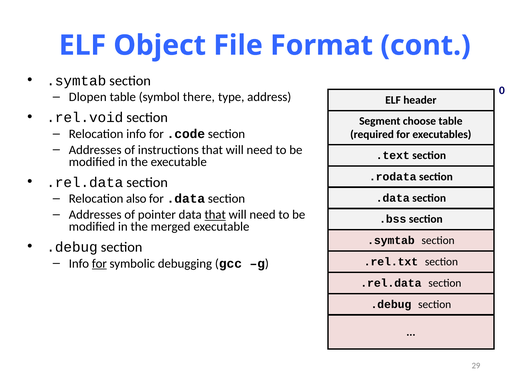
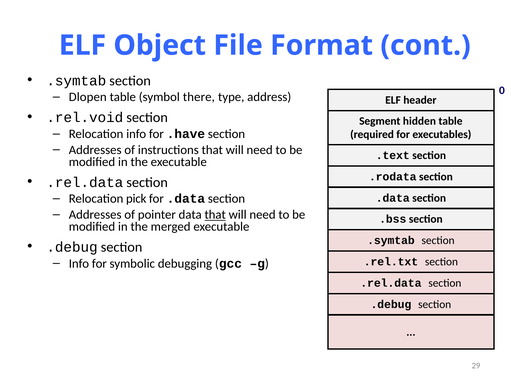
choose: choose -> hidden
.code: .code -> .have
also: also -> pick
for at (99, 264) underline: present -> none
